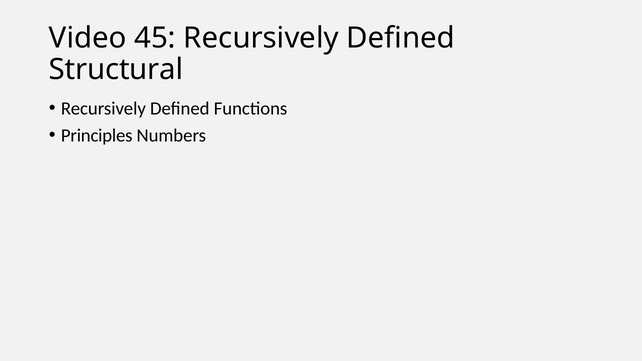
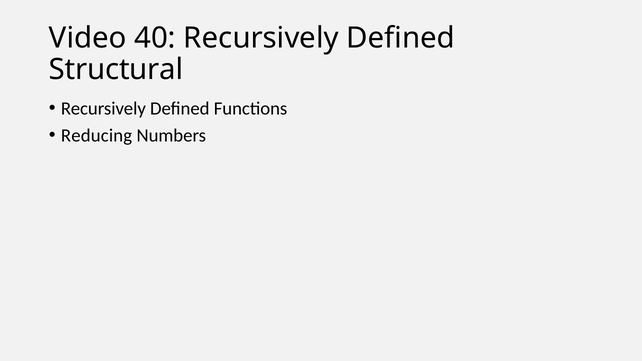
45: 45 -> 40
Principles: Principles -> Reducing
